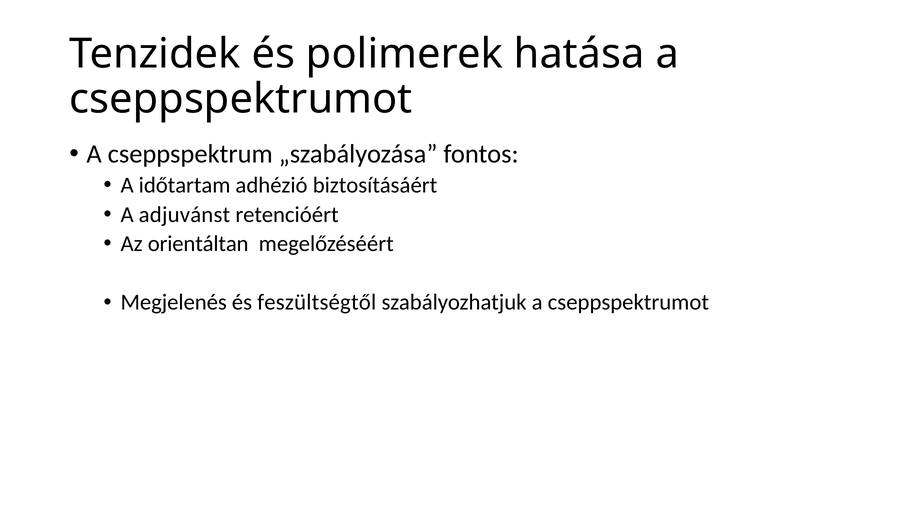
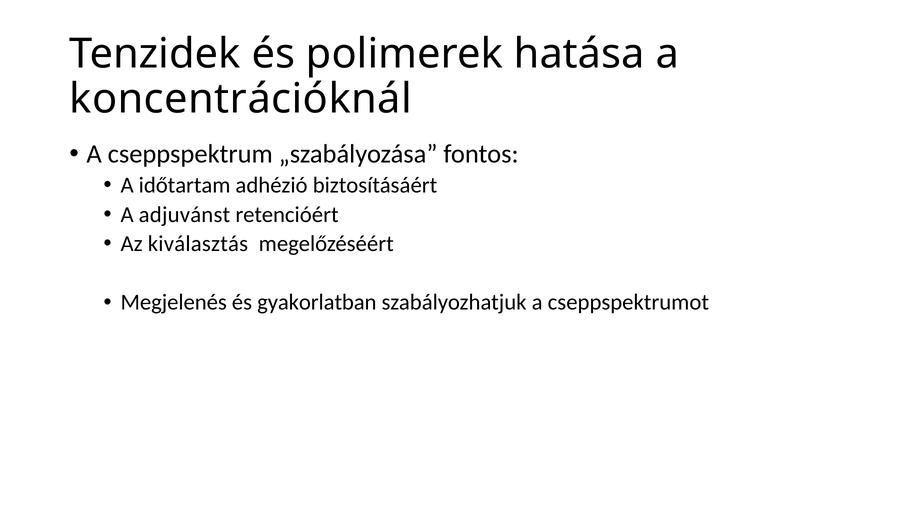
cseppspektrumot at (241, 99): cseppspektrumot -> koncentrációknál
orientáltan: orientáltan -> kiválasztás
feszültségtől: feszültségtől -> gyakorlatban
